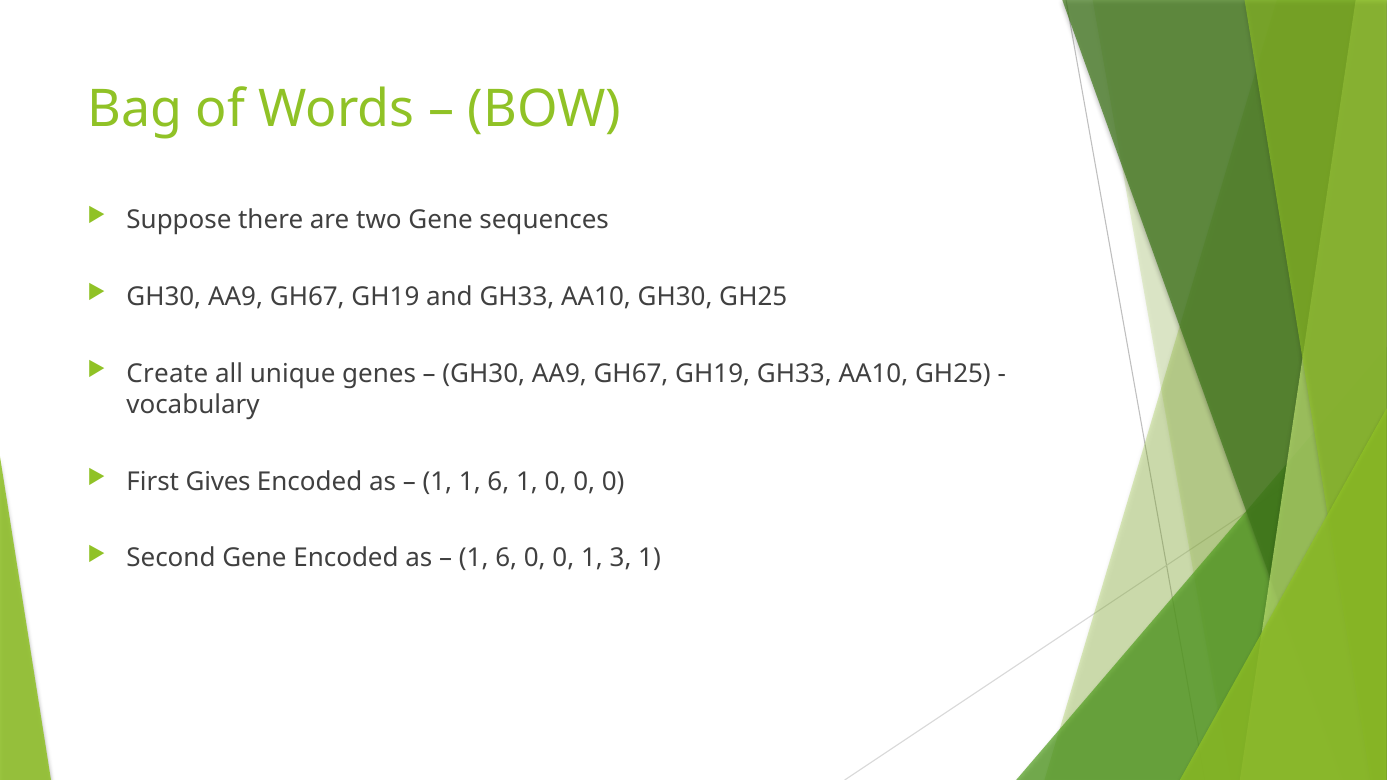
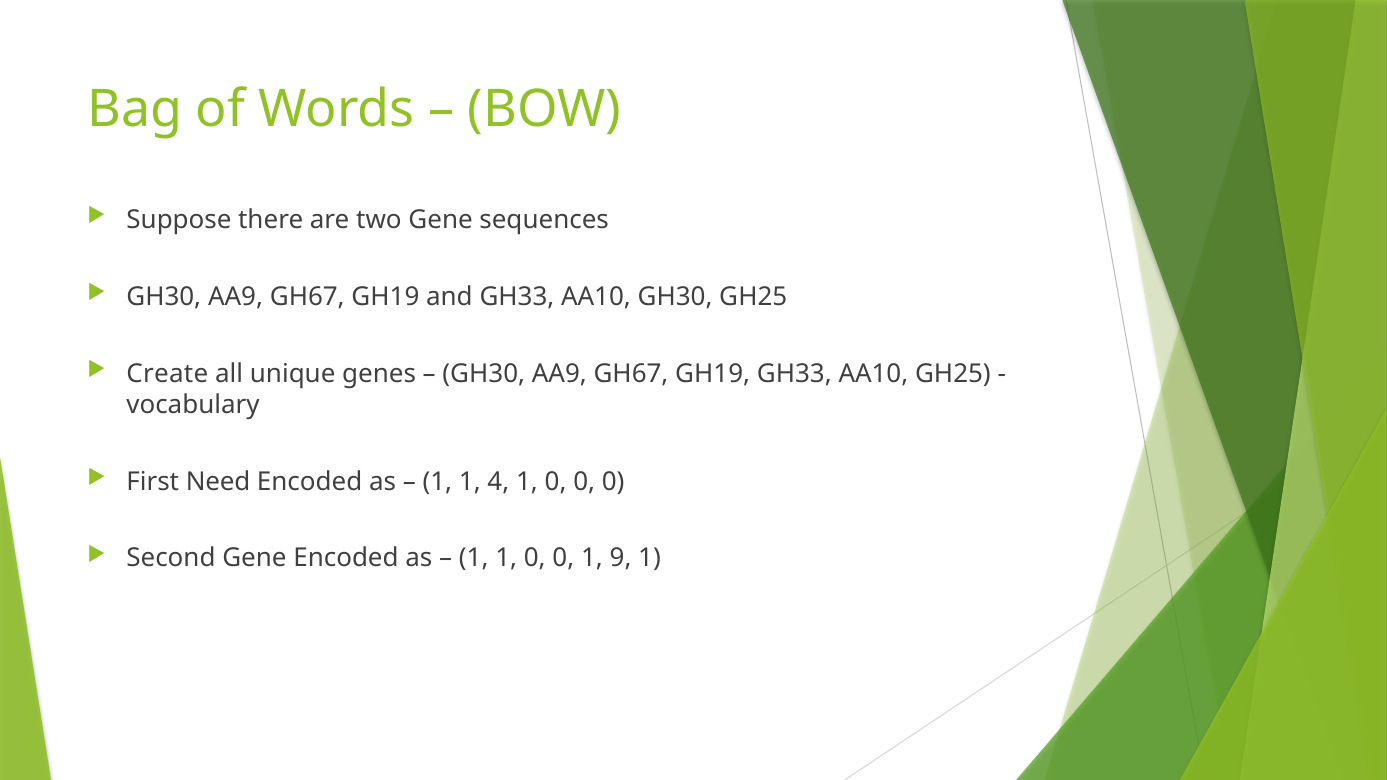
Gives: Gives -> Need
1 1 6: 6 -> 4
6 at (506, 559): 6 -> 1
3: 3 -> 9
